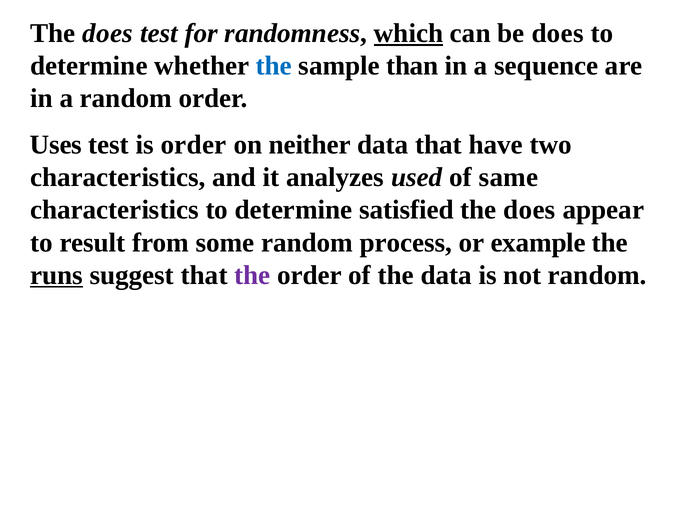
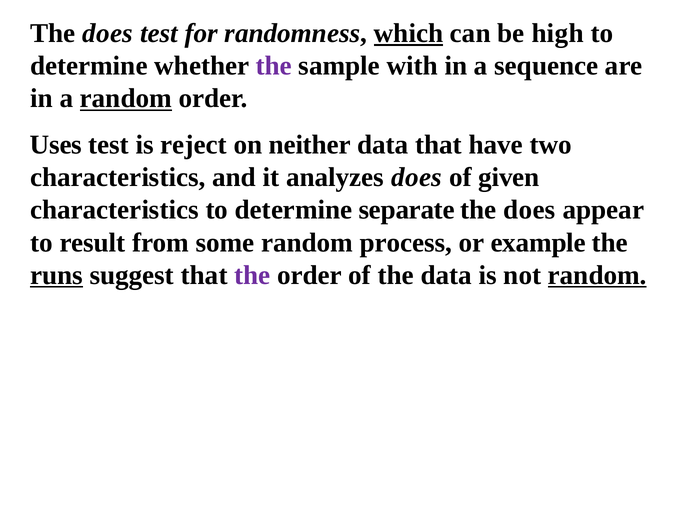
be does: does -> high
the at (274, 66) colour: blue -> purple
than: than -> with
random at (126, 99) underline: none -> present
is order: order -> reject
analyzes used: used -> does
same: same -> given
satisfied: satisfied -> separate
random at (597, 275) underline: none -> present
